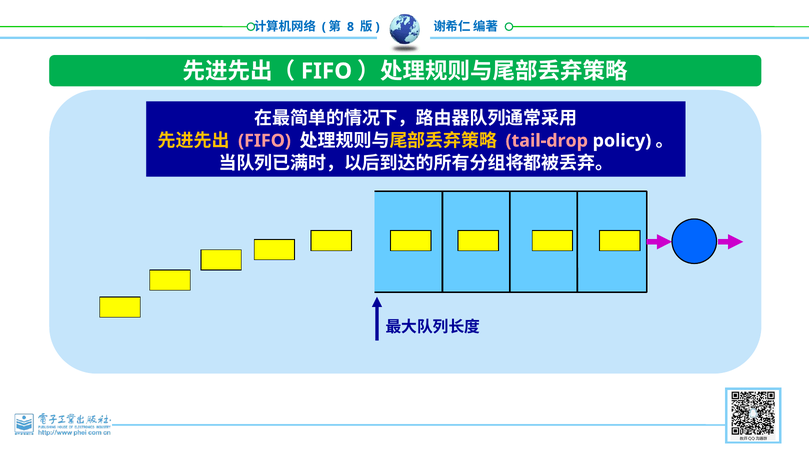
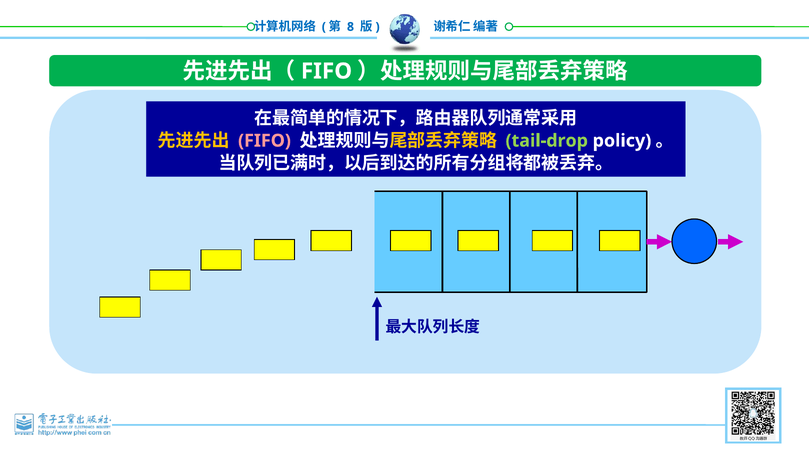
tail-drop colour: pink -> light green
